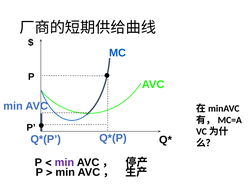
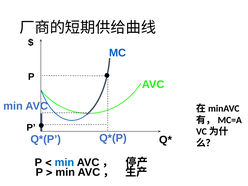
min at (64, 162) colour: purple -> blue
